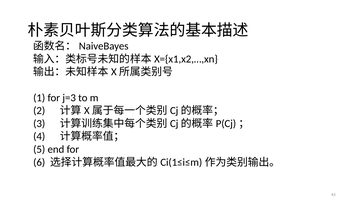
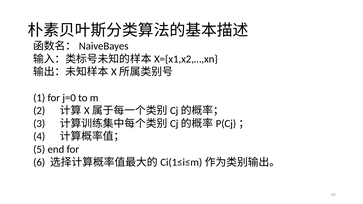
j=3: j=3 -> j=0
